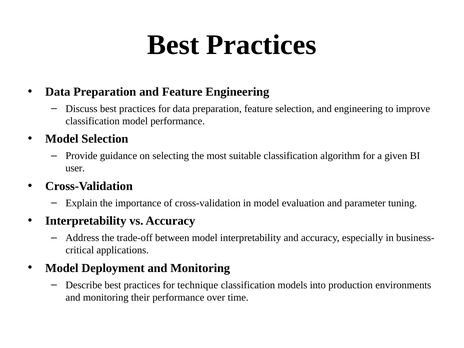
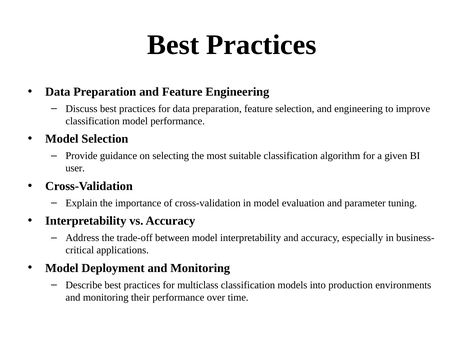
technique: technique -> multiclass
